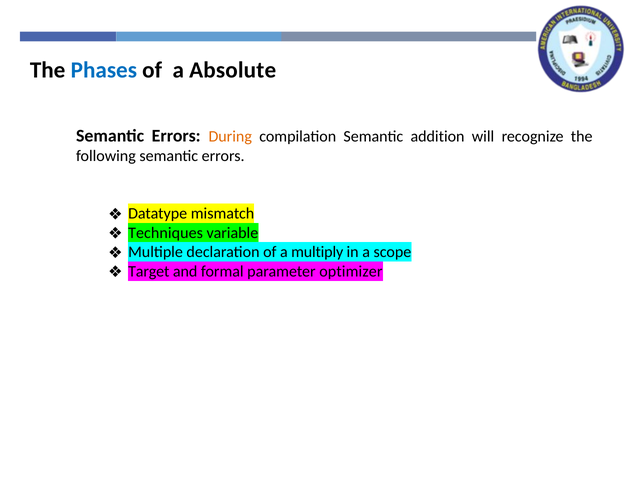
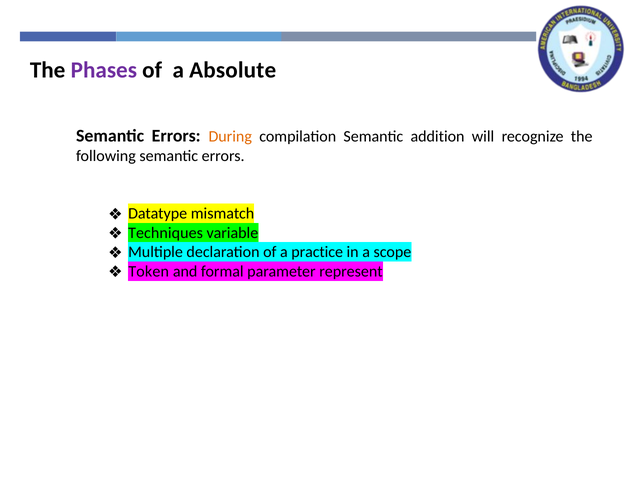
Phases colour: blue -> purple
multiply: multiply -> practice
Target: Target -> Token
optimizer: optimizer -> represent
